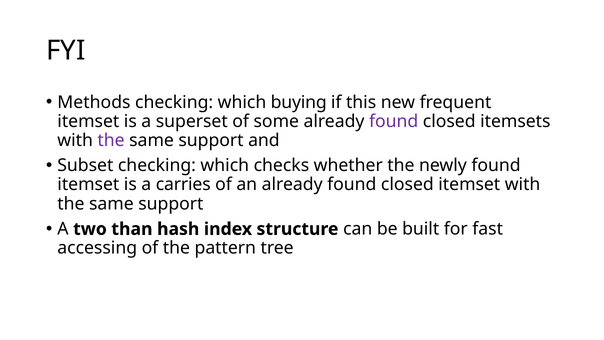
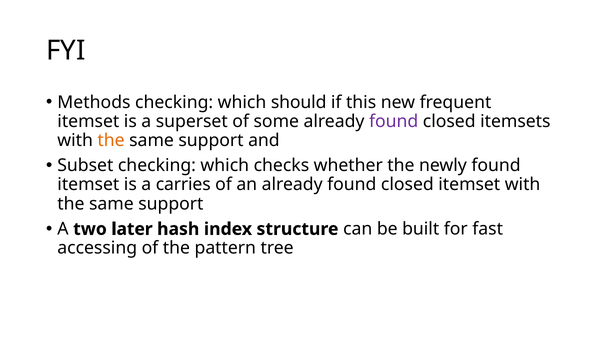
buying: buying -> should
the at (111, 140) colour: purple -> orange
than: than -> later
